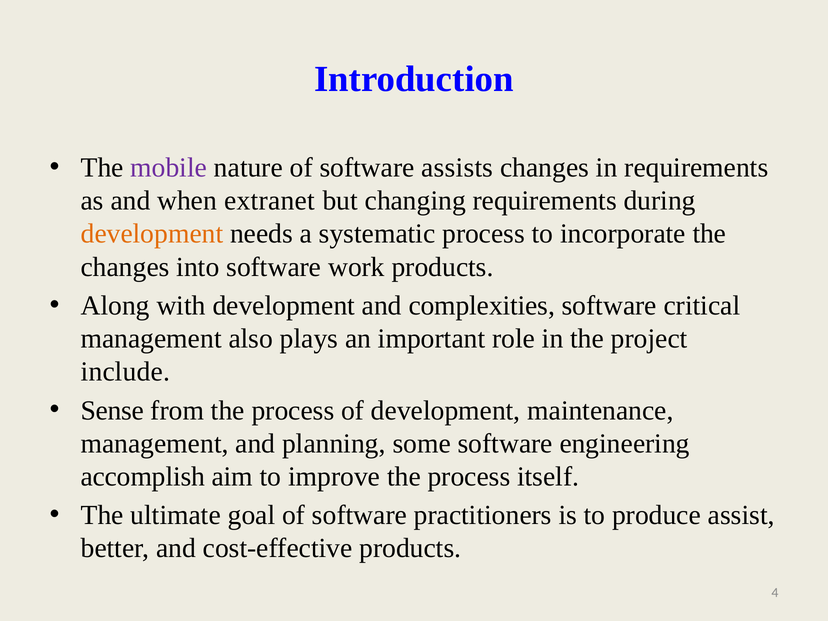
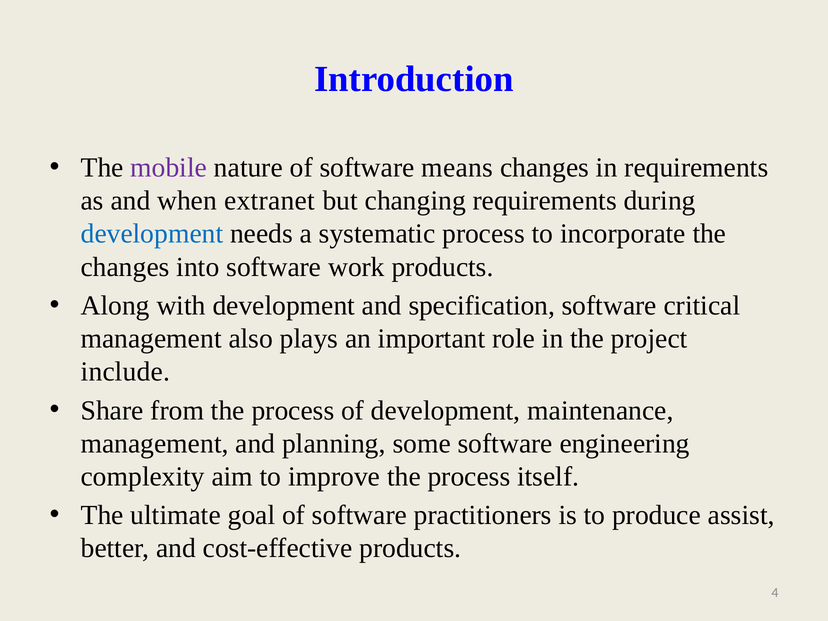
assists: assists -> means
development at (152, 234) colour: orange -> blue
complexities: complexities -> specification
Sense: Sense -> Share
accomplish: accomplish -> complexity
